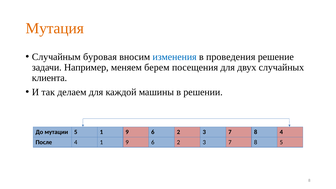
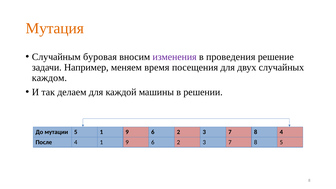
изменения colour: blue -> purple
берем: берем -> время
клиента: клиента -> каждом
